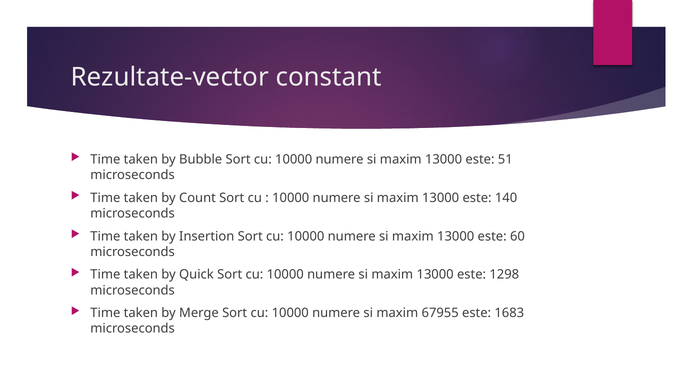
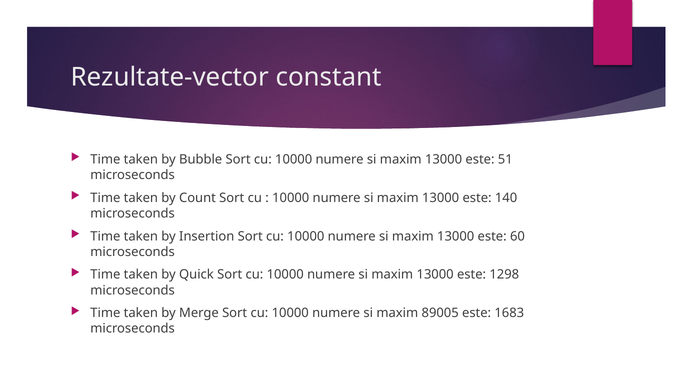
67955: 67955 -> 89005
